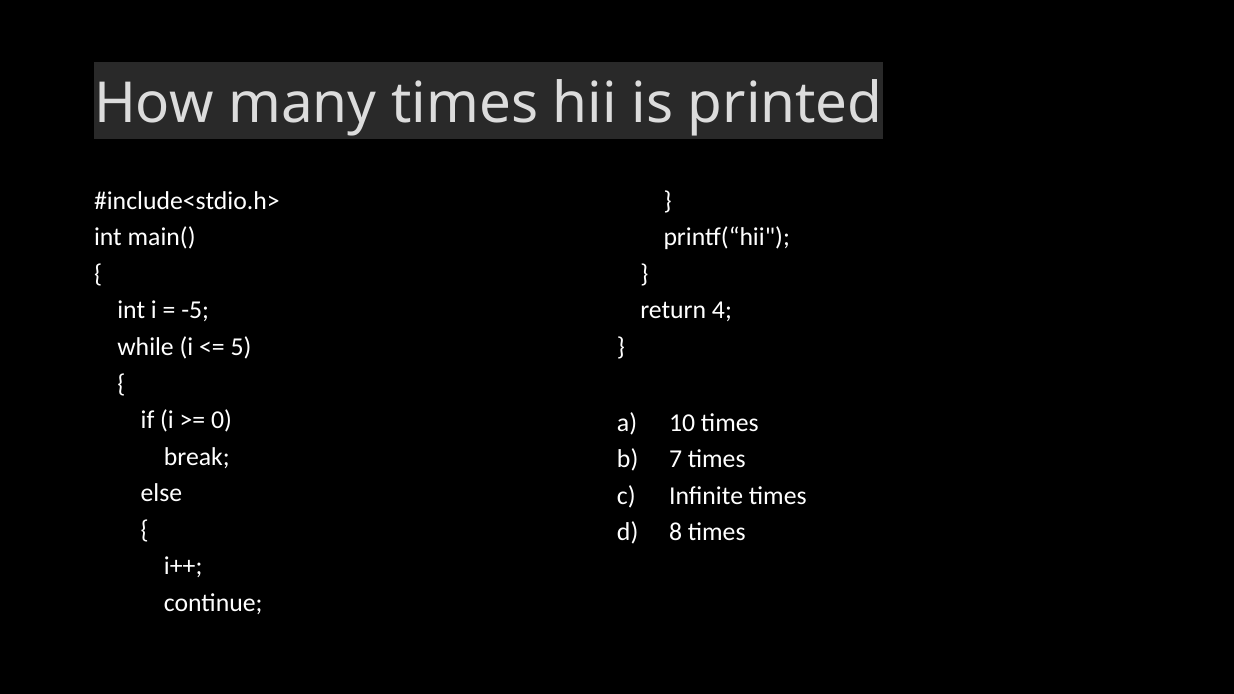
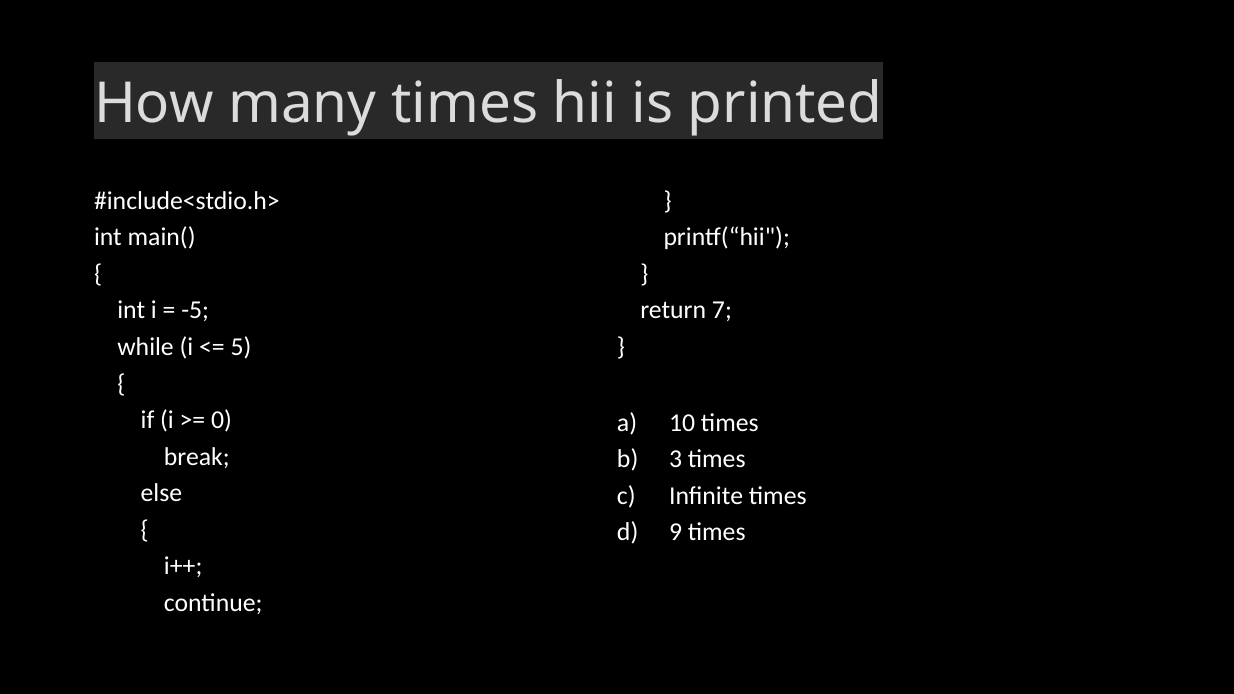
4: 4 -> 7
7: 7 -> 3
8: 8 -> 9
